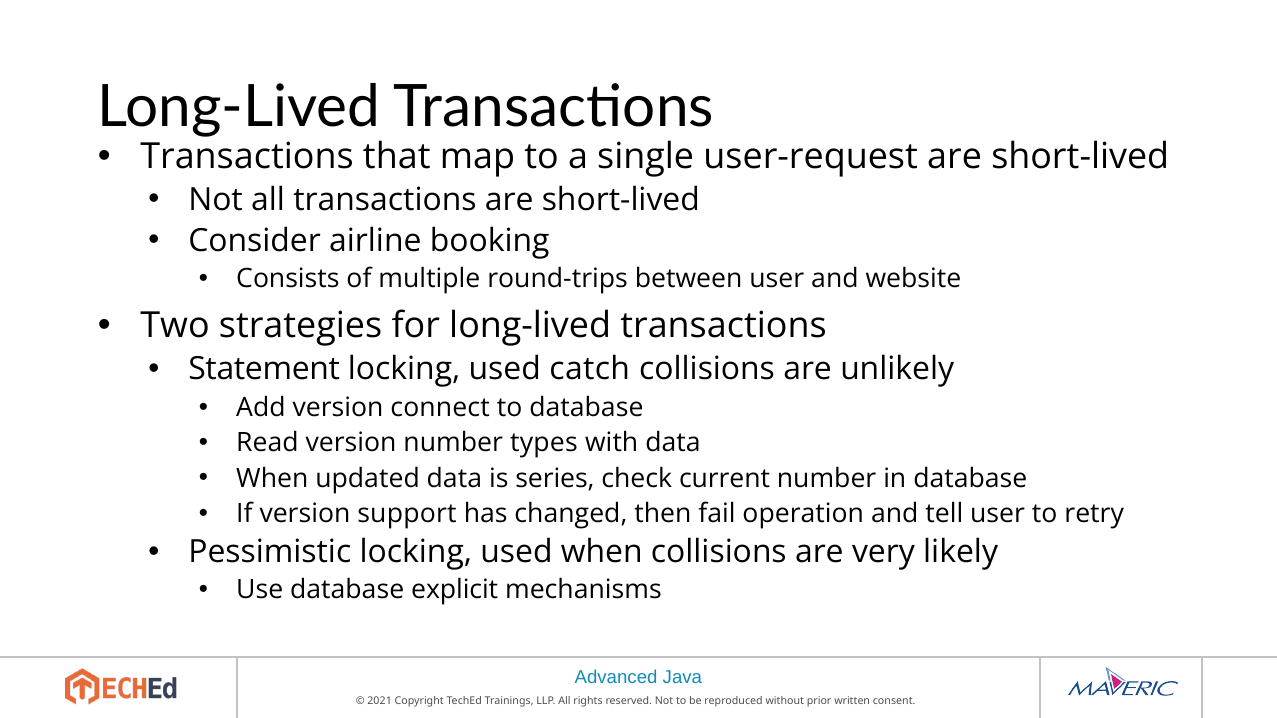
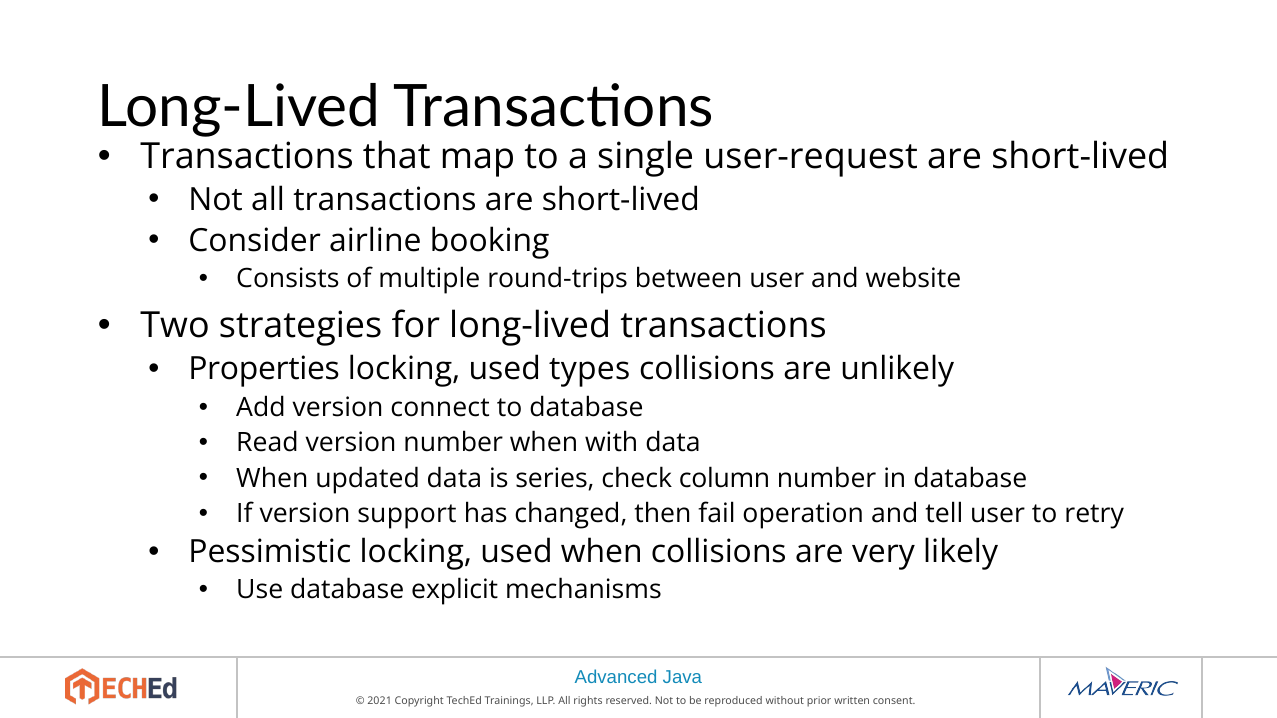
Statement: Statement -> Properties
catch: catch -> types
number types: types -> when
current: current -> column
